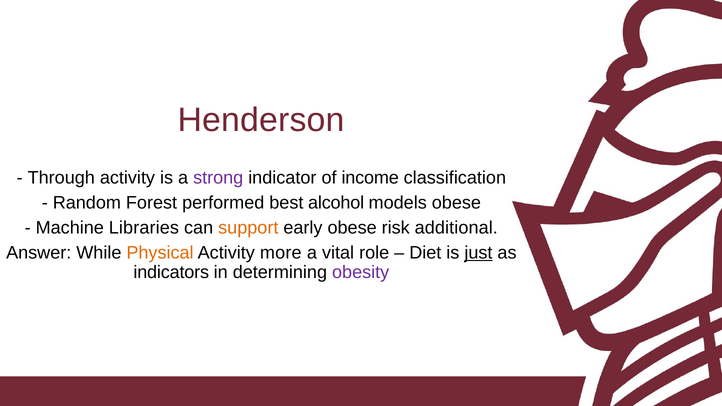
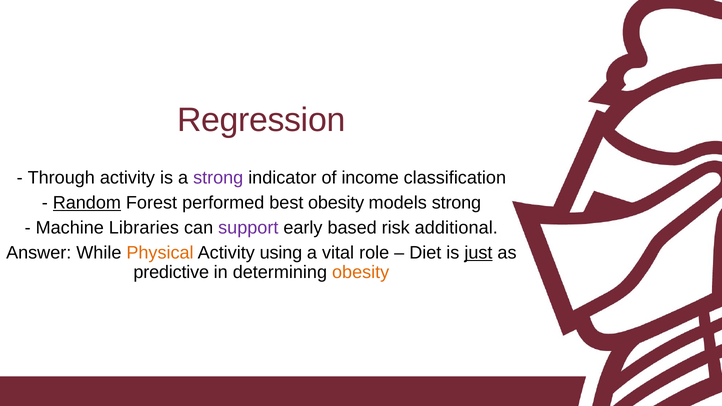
Henderson: Henderson -> Regression
Random underline: none -> present
best alcohol: alcohol -> obesity
models obese: obese -> strong
support colour: orange -> purple
early obese: obese -> based
more: more -> using
indicators: indicators -> predictive
obesity at (361, 273) colour: purple -> orange
